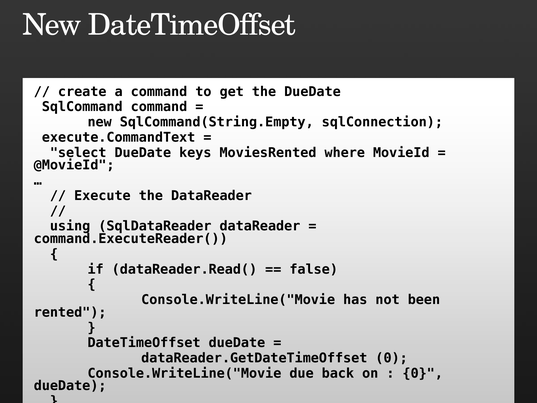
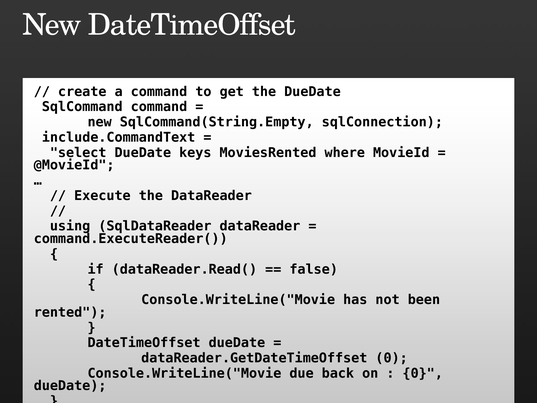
execute.CommandText: execute.CommandText -> include.CommandText
